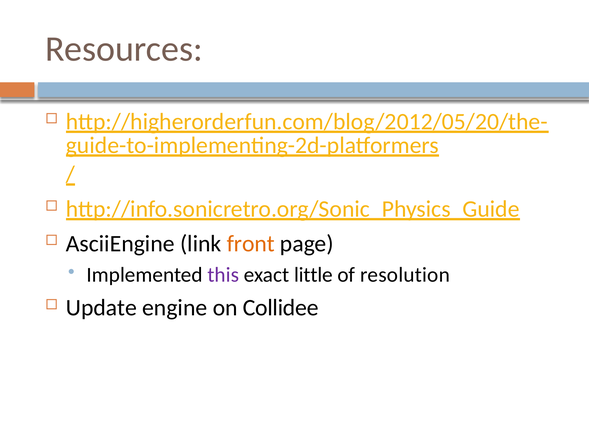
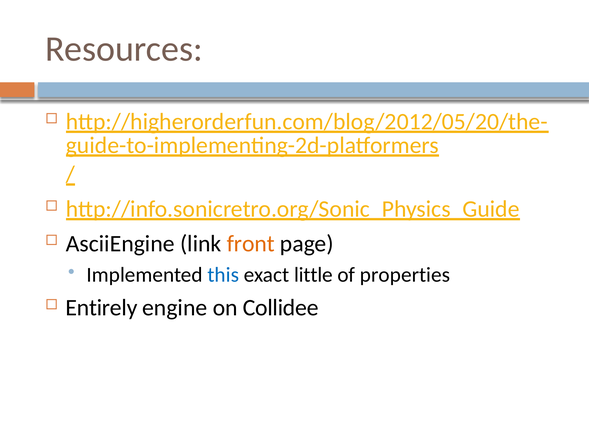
this colour: purple -> blue
resolution: resolution -> properties
Update: Update -> Entirely
